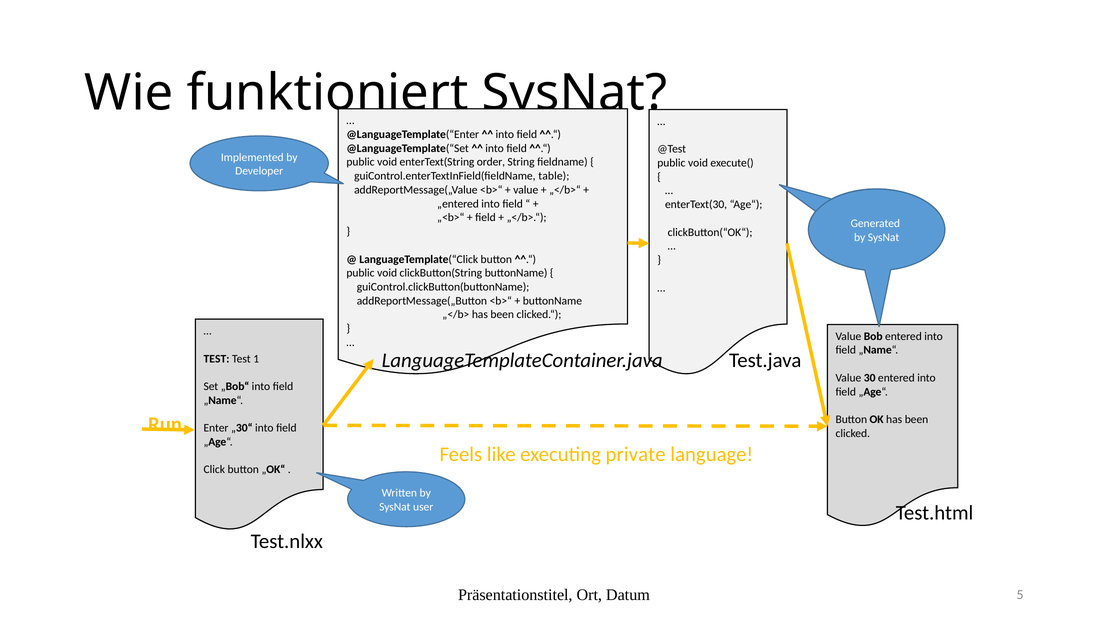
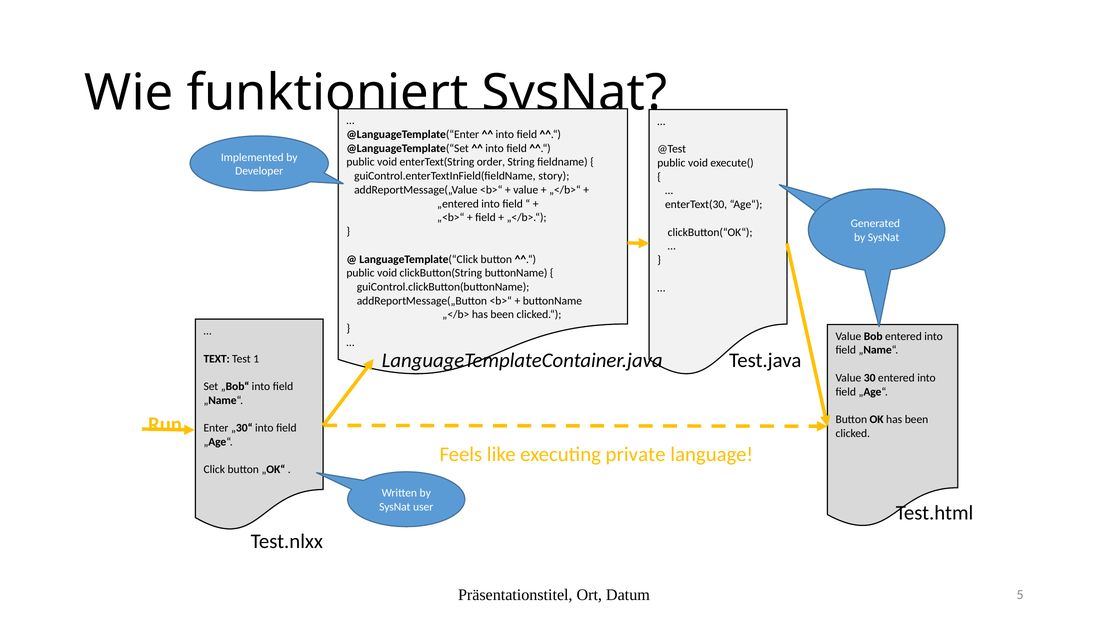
table: table -> story
TEST at (217, 359): TEST -> TEXT
